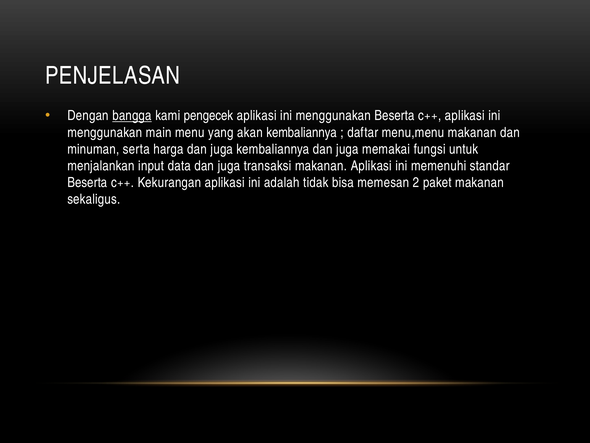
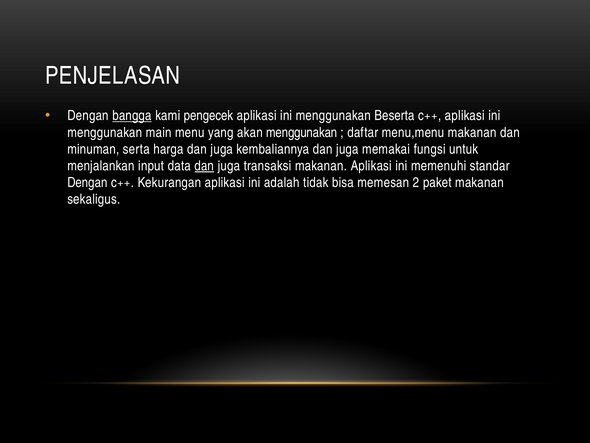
akan kembaliannya: kembaliannya -> menggunakan
dan at (204, 166) underline: none -> present
Beserta at (87, 182): Beserta -> Dengan
